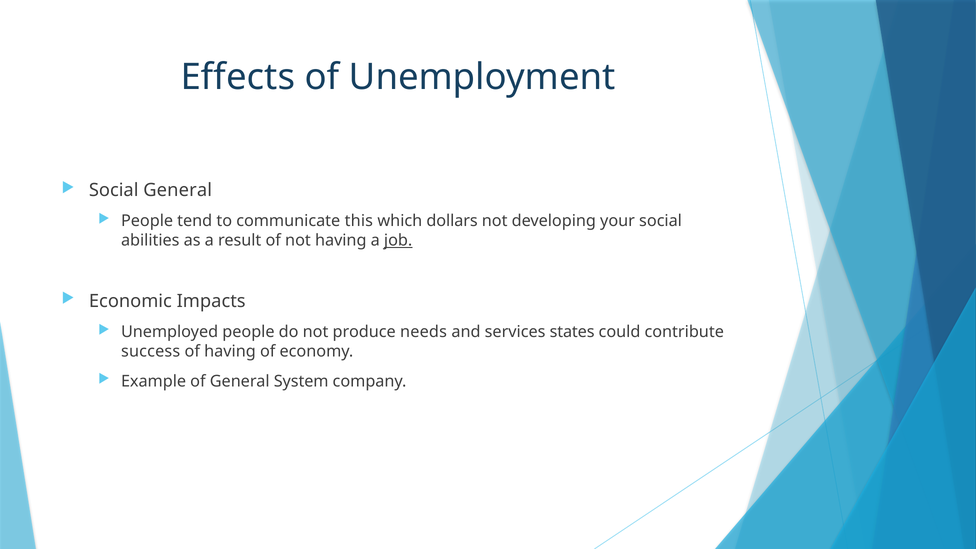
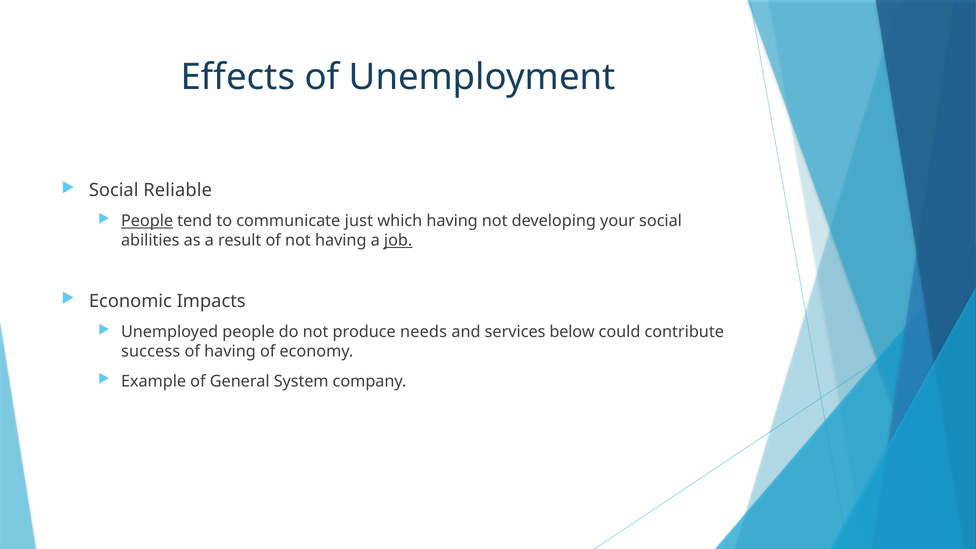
Social General: General -> Reliable
People at (147, 221) underline: none -> present
this: this -> just
which dollars: dollars -> having
states: states -> below
